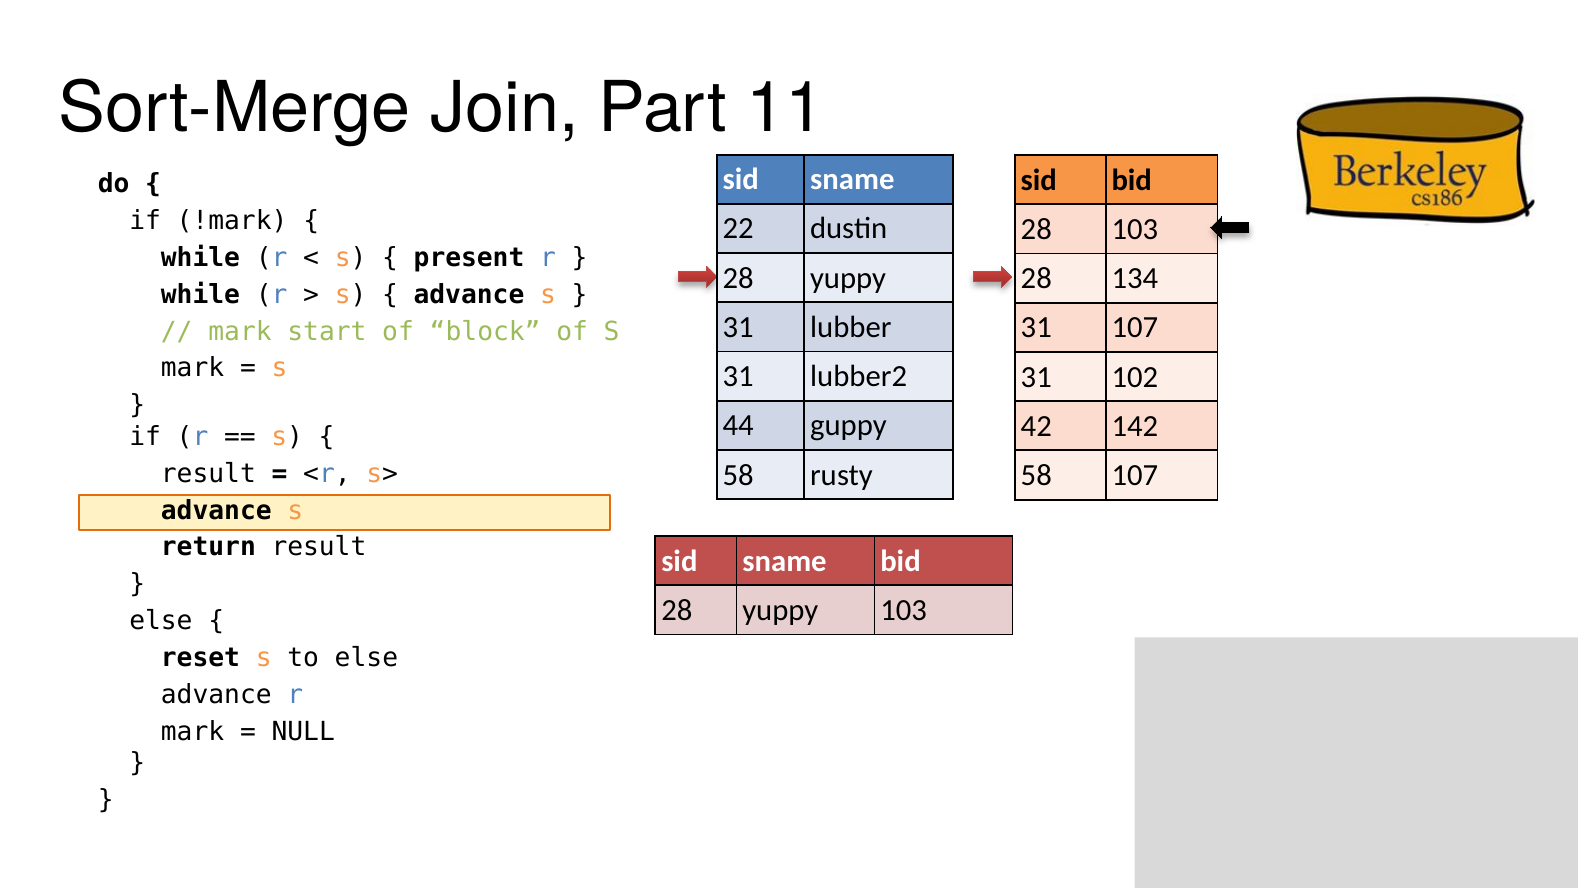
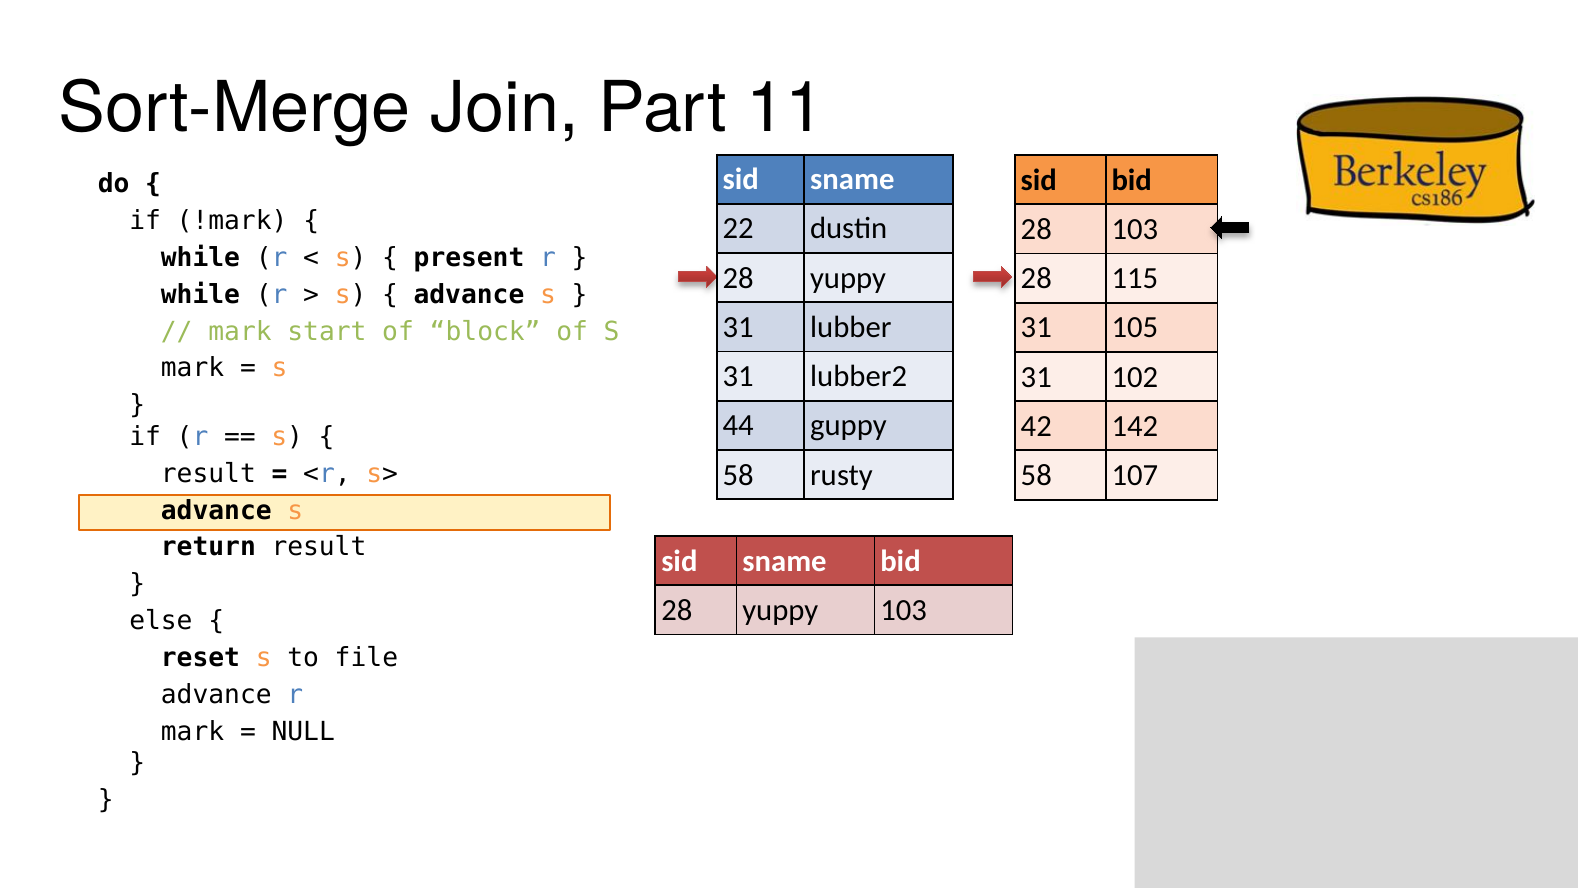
134: 134 -> 115
31 107: 107 -> 105
to else: else -> file
